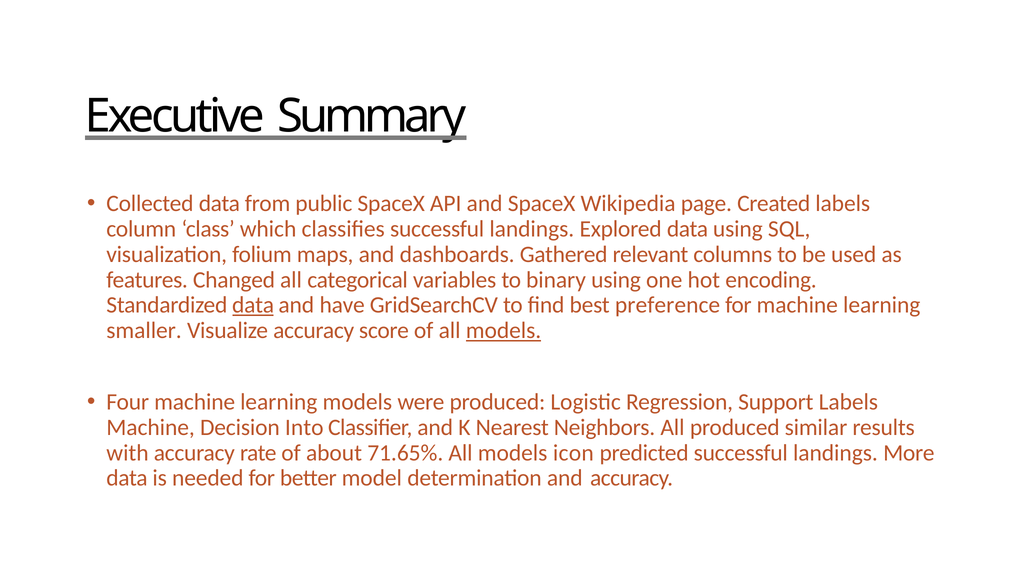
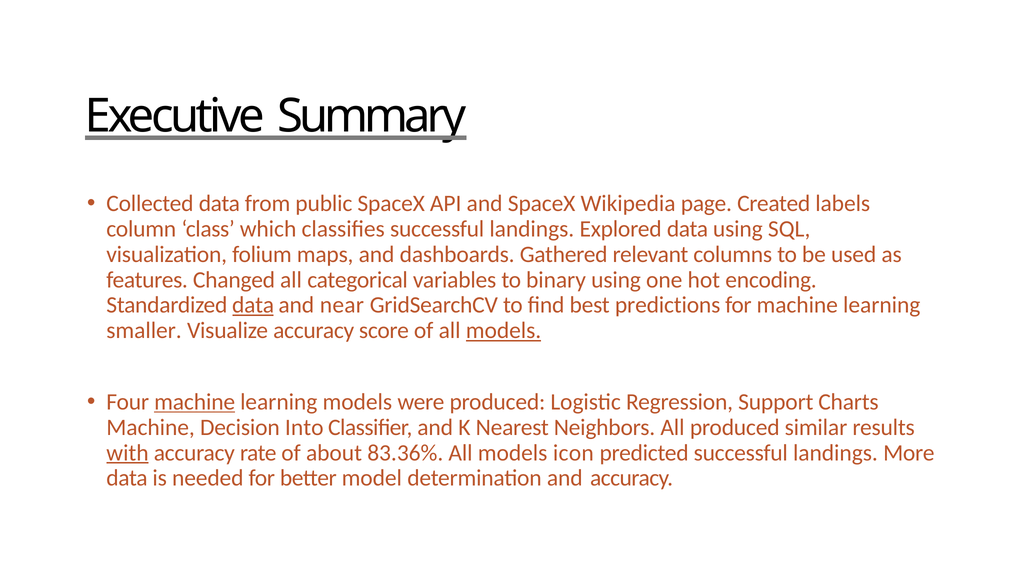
have: have -> near
preference: preference -> predictions
machine at (195, 402) underline: none -> present
Support Labels: Labels -> Charts
with underline: none -> present
71.65%: 71.65% -> 83.36%
